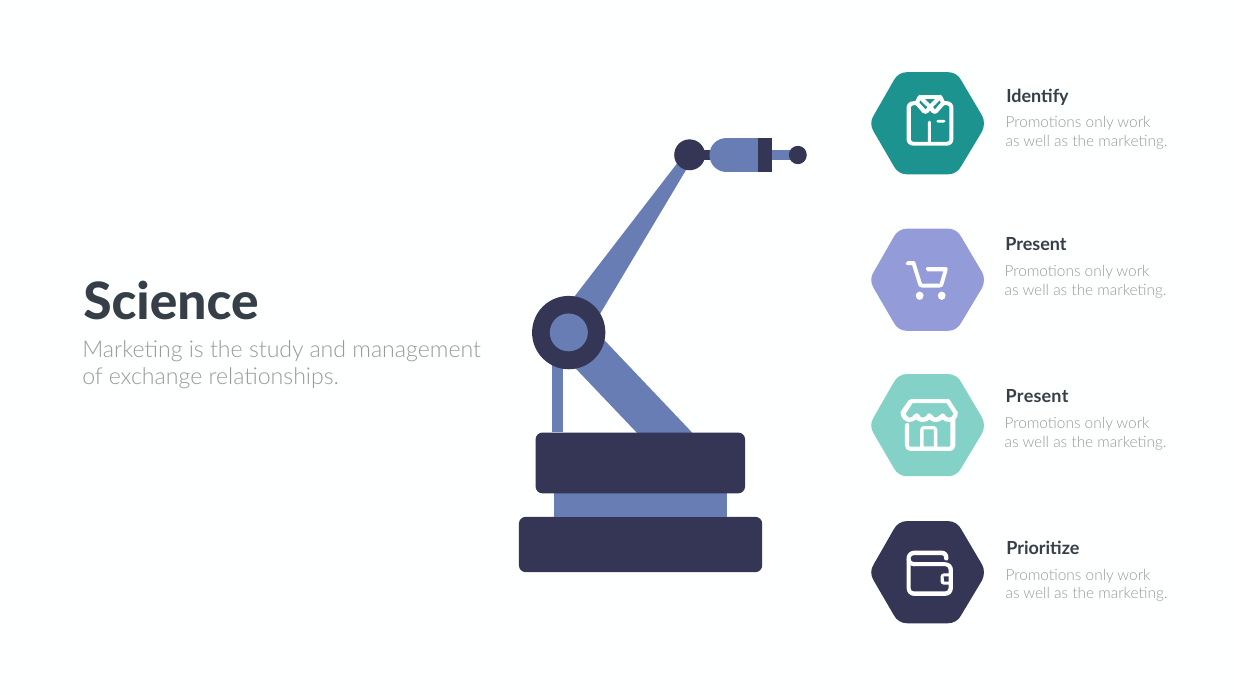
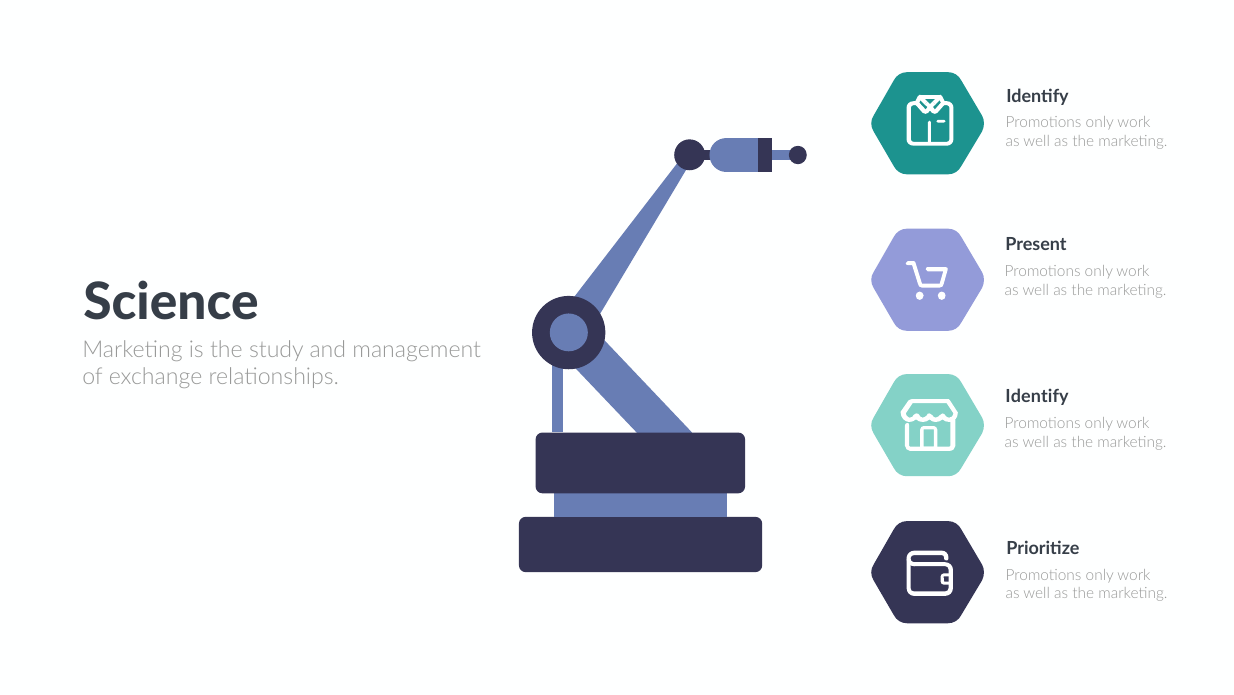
Present at (1037, 396): Present -> Identify
